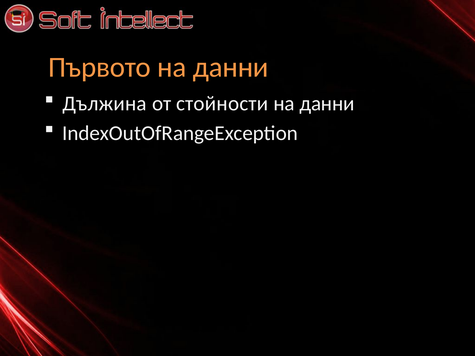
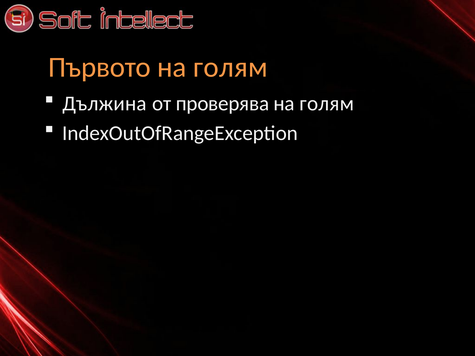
данни at (231, 67): данни -> голям
стойности: стойности -> проверява
данни at (327, 104): данни -> голям
